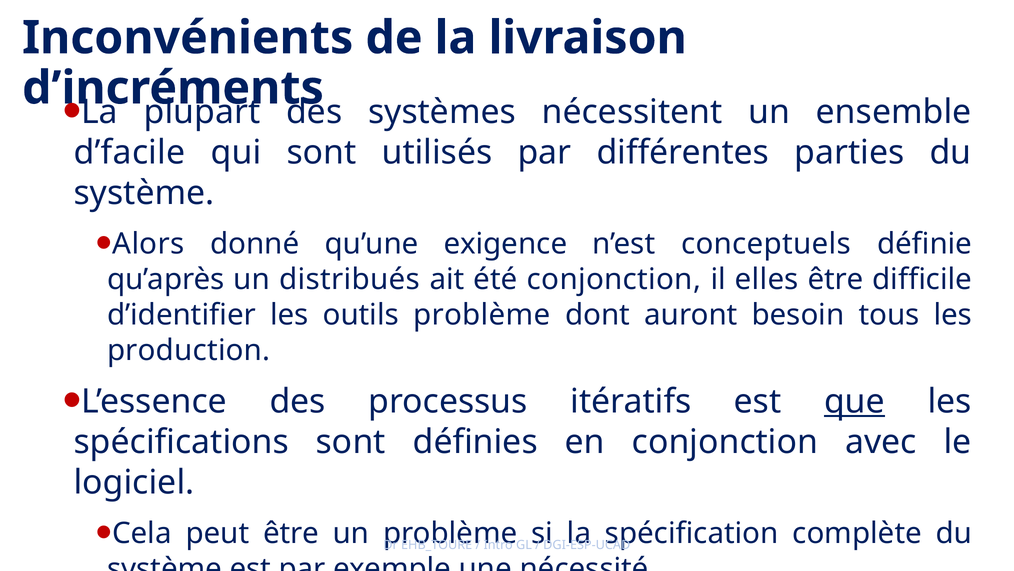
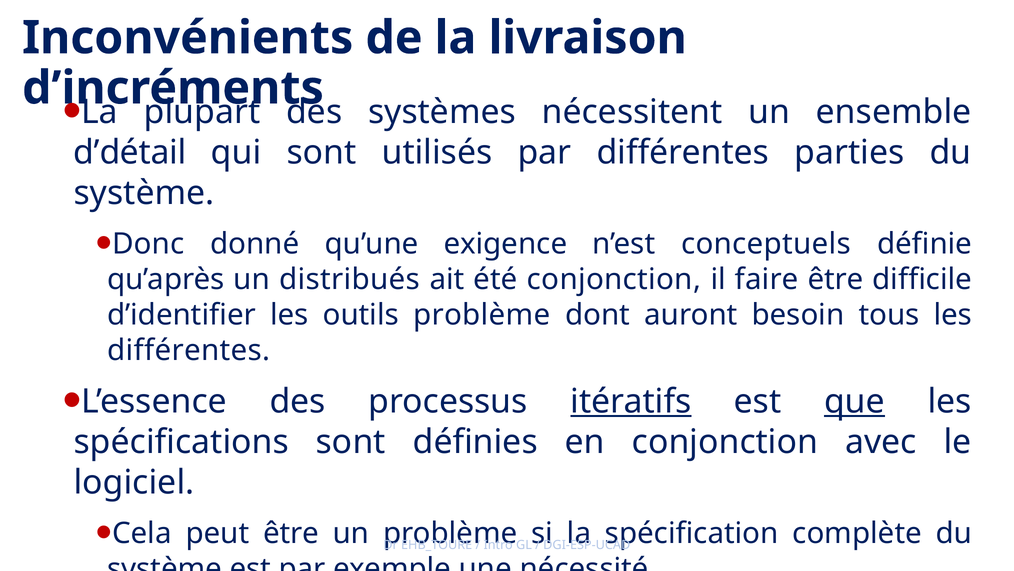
d’facile: d’facile -> d’détail
Alors: Alors -> Donc
elles: elles -> faire
production at (189, 350): production -> différentes
itératifs underline: none -> present
